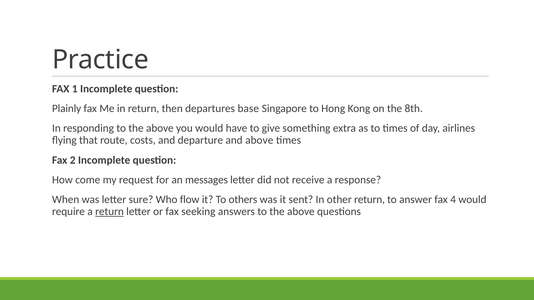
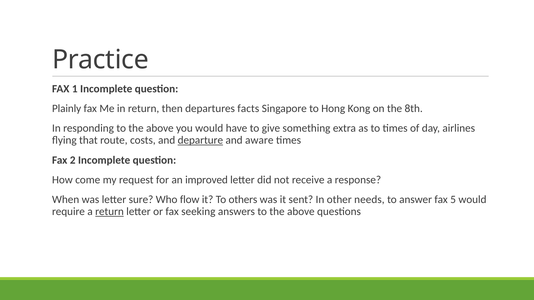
base: base -> facts
departure underline: none -> present
and above: above -> aware
messages: messages -> improved
other return: return -> needs
4: 4 -> 5
